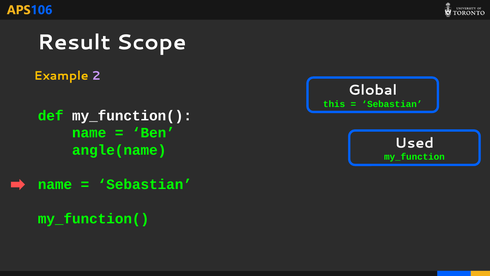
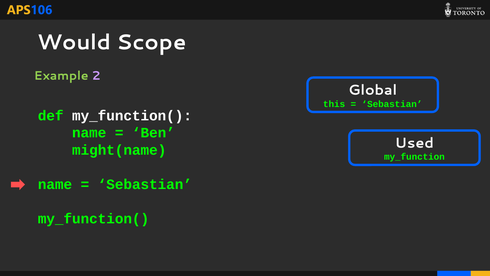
Result: Result -> Would
Example colour: yellow -> light green
angle(name: angle(name -> might(name
